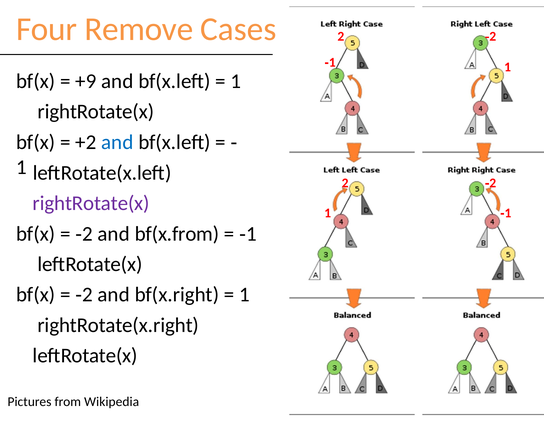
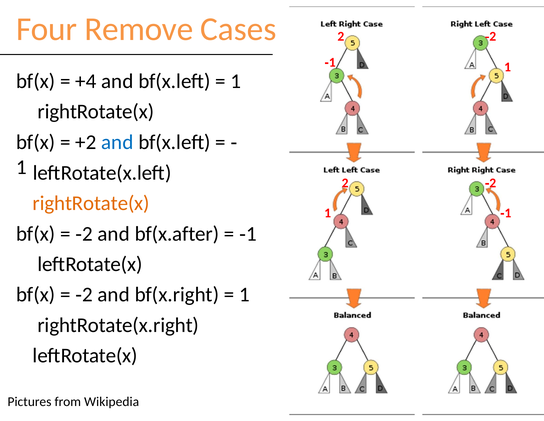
+9: +9 -> +4
rightRotate(x at (91, 203) colour: purple -> orange
bf(x.from: bf(x.from -> bf(x.after
